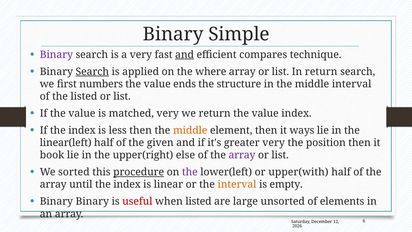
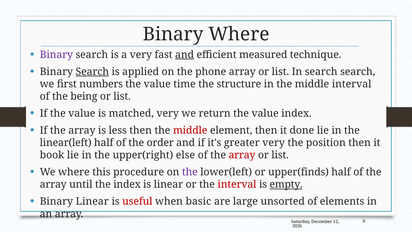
Binary Simple: Simple -> Where
compares: compares -> measured
where: where -> phone
In return: return -> search
ends: ends -> time
the listed: listed -> being
If the index: index -> array
middle at (190, 130) colour: orange -> red
ways: ways -> done
given: given -> order
array at (242, 155) colour: purple -> red
We sorted: sorted -> where
procedure underline: present -> none
upper(with: upper(with -> upper(finds
interval at (237, 184) colour: orange -> red
empty underline: none -> present
Binary Binary: Binary -> Linear
when listed: listed -> basic
